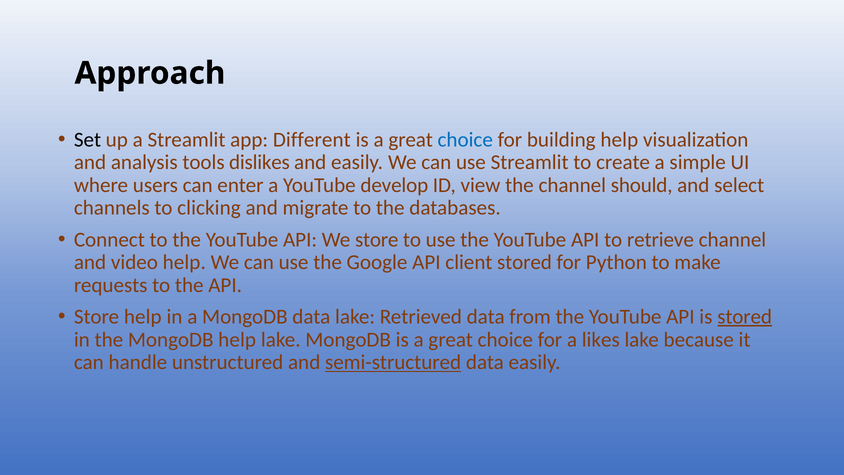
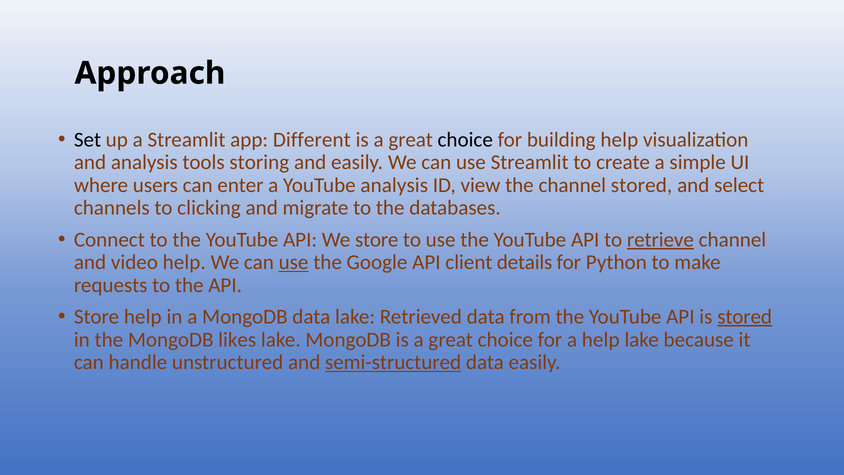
choice at (465, 140) colour: blue -> black
dislikes: dislikes -> storing
YouTube develop: develop -> analysis
channel should: should -> stored
retrieve underline: none -> present
use at (294, 262) underline: none -> present
client stored: stored -> details
MongoDB help: help -> likes
a likes: likes -> help
